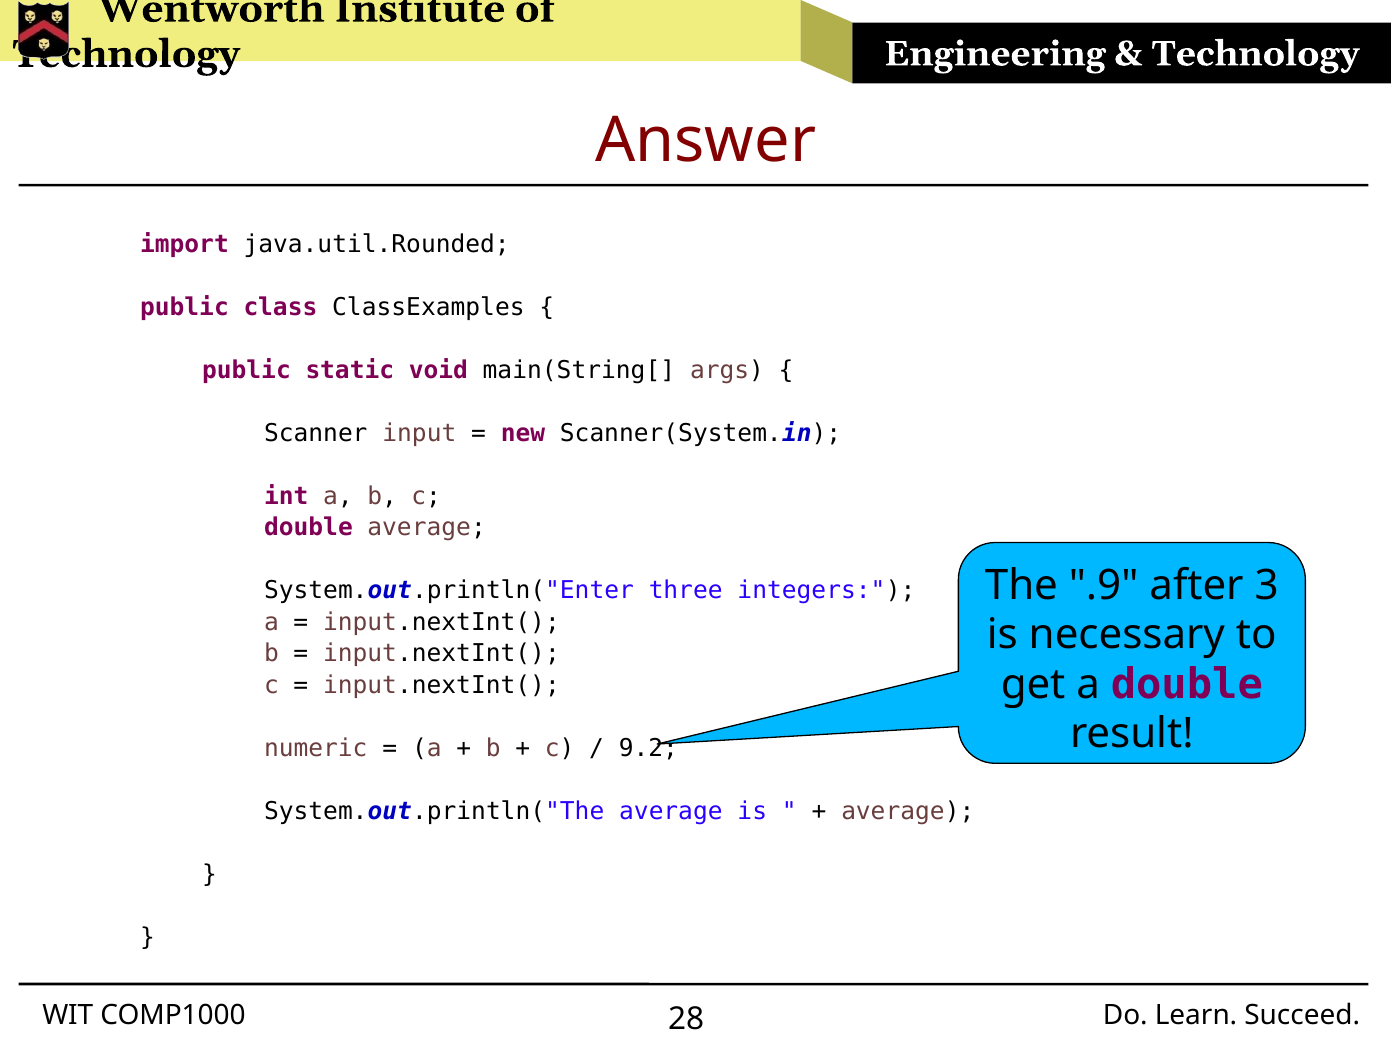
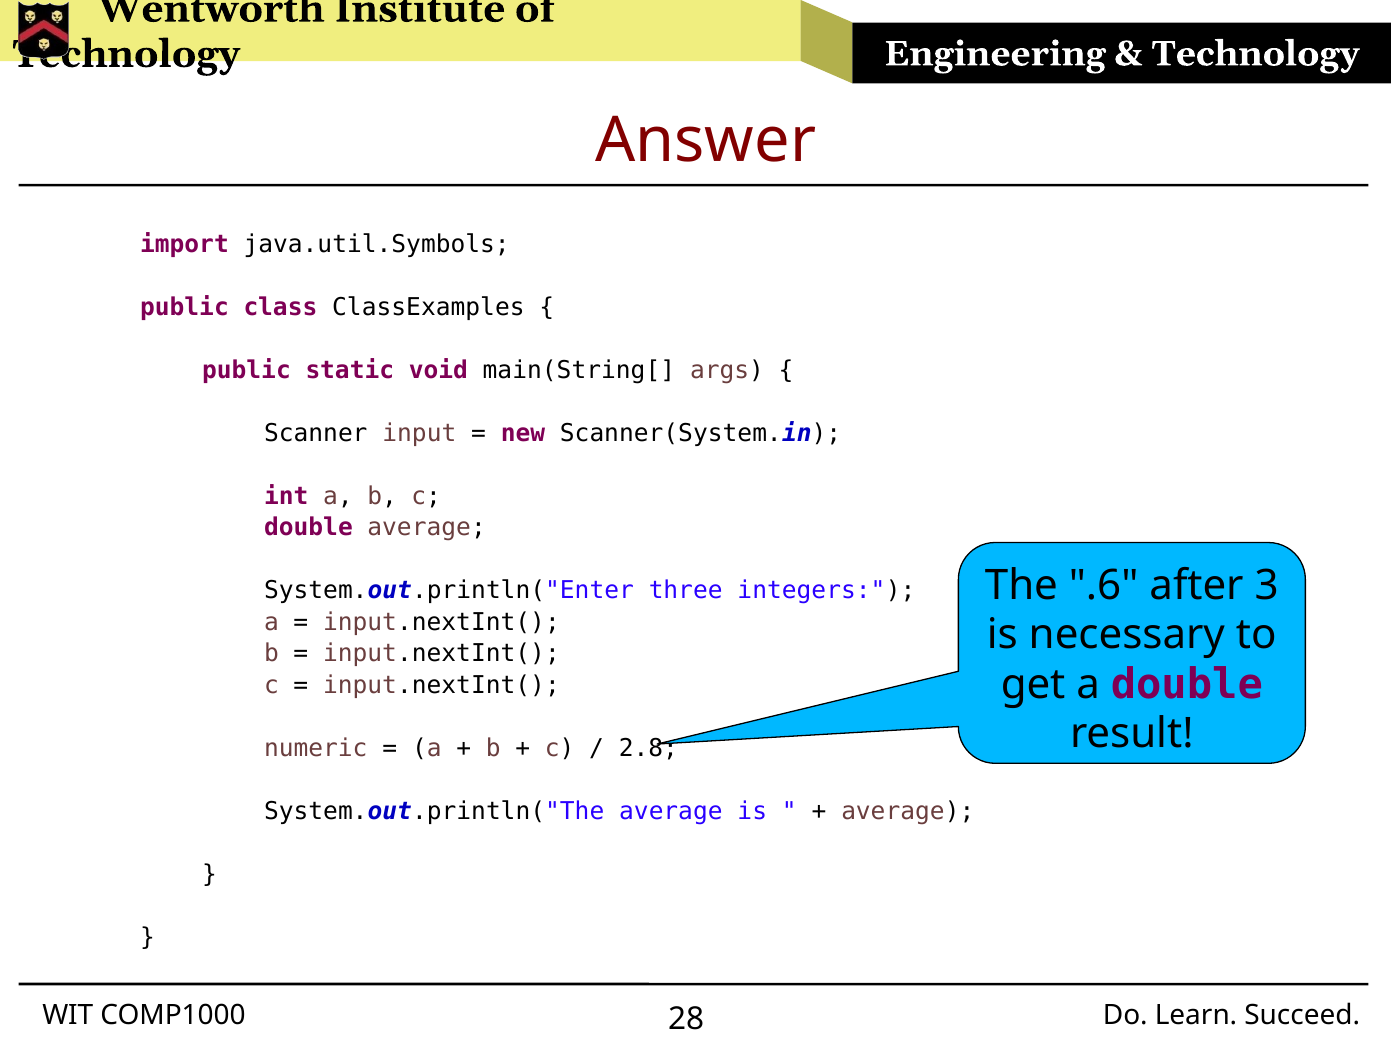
java.util.Rounded: java.util.Rounded -> java.util.Symbols
.9: .9 -> .6
9.2: 9.2 -> 2.8
